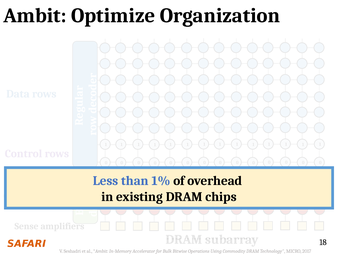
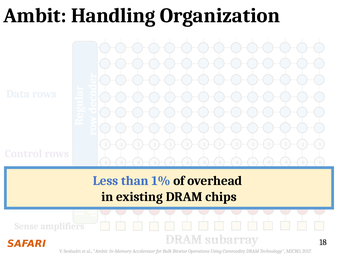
Optimize: Optimize -> Handling
